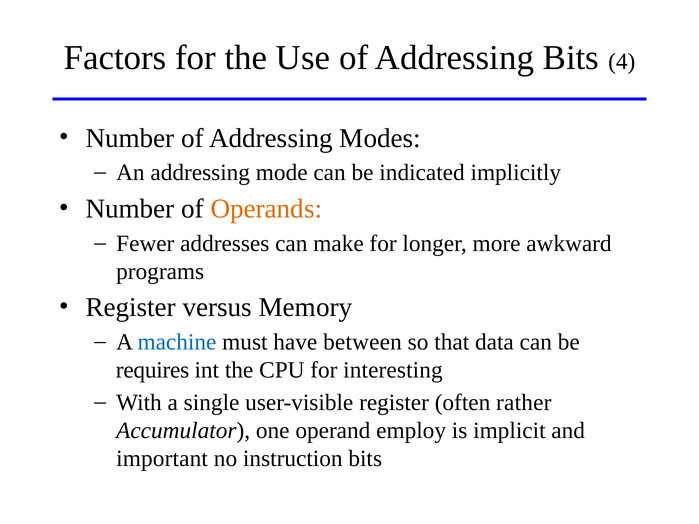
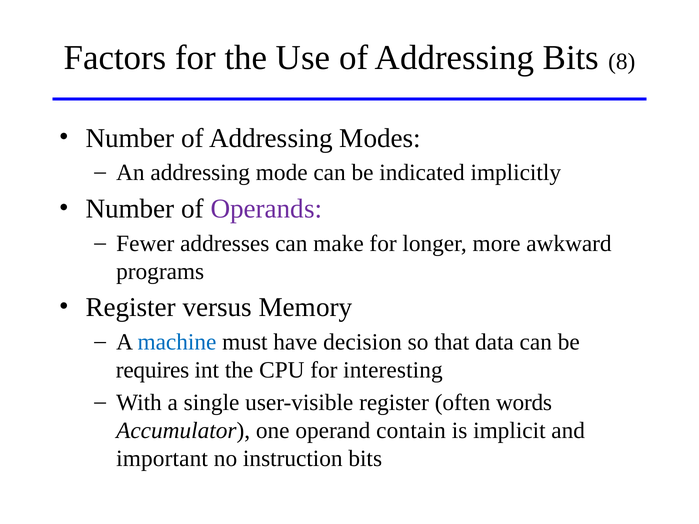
4: 4 -> 8
Operands colour: orange -> purple
between: between -> decision
rather: rather -> words
employ: employ -> contain
